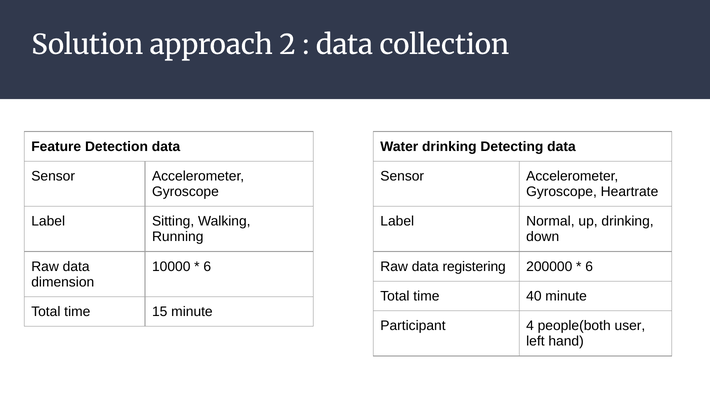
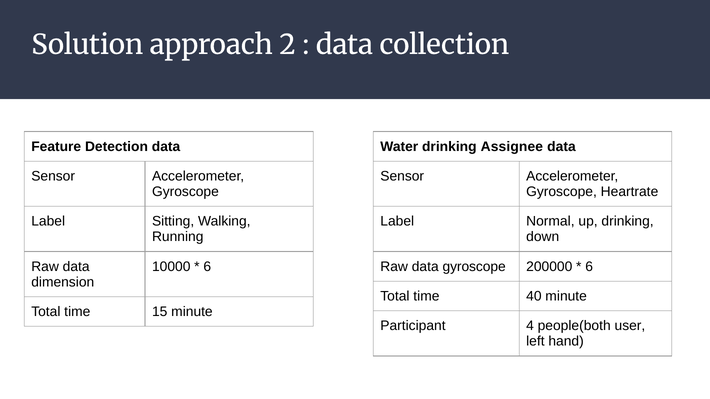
Detecting: Detecting -> Assignee
data registering: registering -> gyroscope
